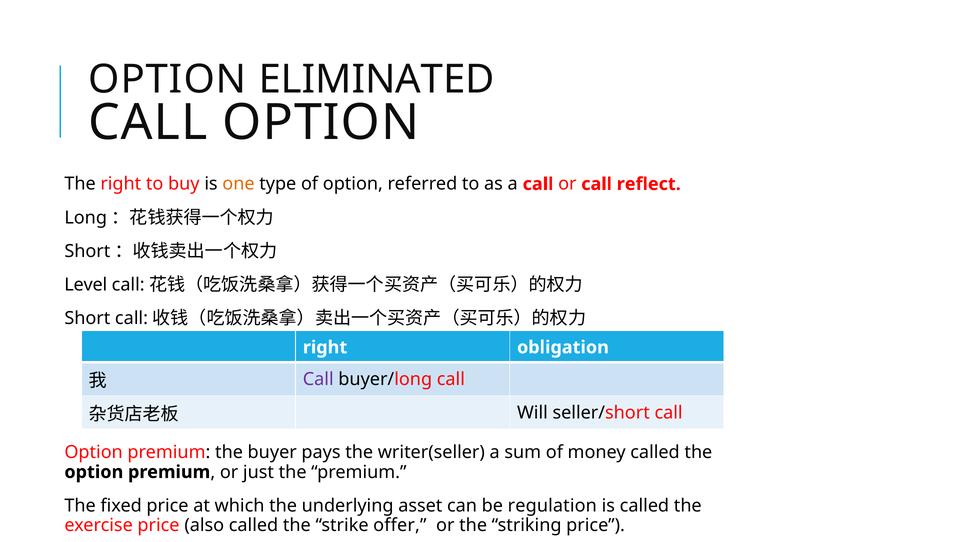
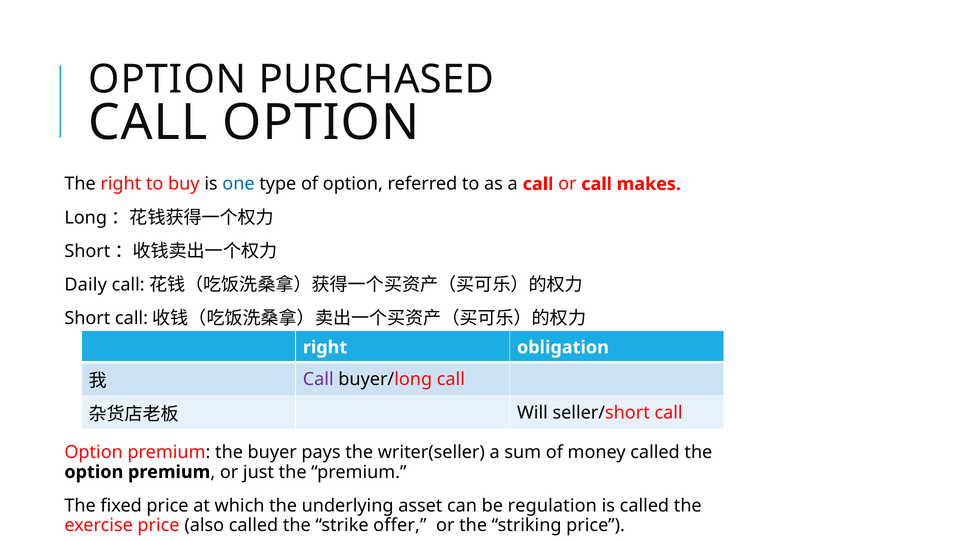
ELIMINATED: ELIMINATED -> PURCHASED
one colour: orange -> blue
reflect: reflect -> makes
Level: Level -> Daily
